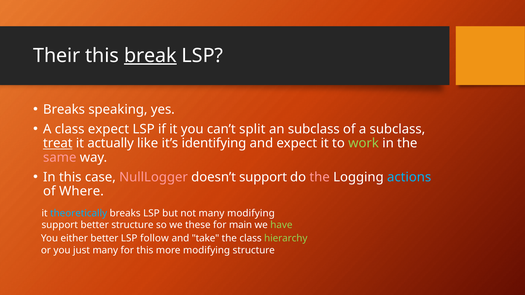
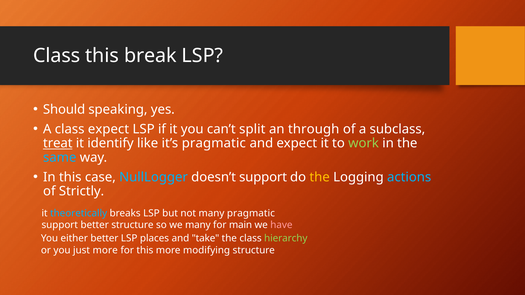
Their at (57, 56): Their -> Class
break underline: present -> none
Breaks at (64, 110): Breaks -> Should
an subclass: subclass -> through
actually: actually -> identify
it’s identifying: identifying -> pragmatic
same colour: pink -> light blue
NullLogger colour: pink -> light blue
the at (320, 177) colour: pink -> yellow
Where: Where -> Strictly
many modifying: modifying -> pragmatic
we these: these -> many
have colour: light green -> pink
follow: follow -> places
just many: many -> more
